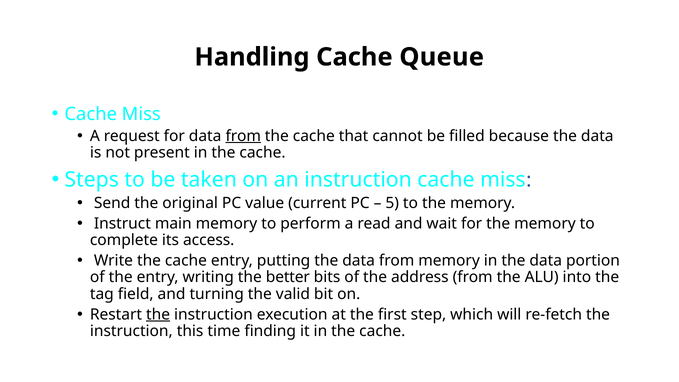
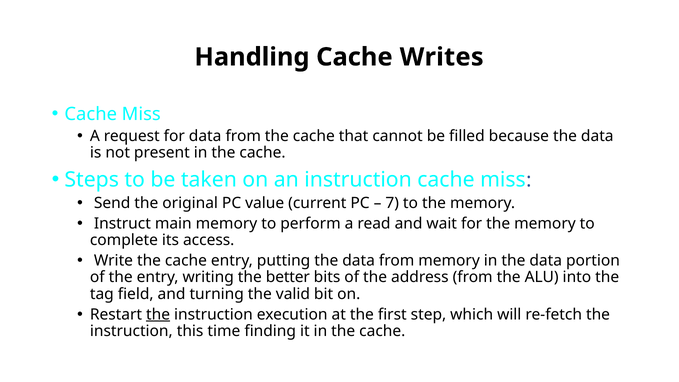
Queue: Queue -> Writes
from at (243, 136) underline: present -> none
5: 5 -> 7
